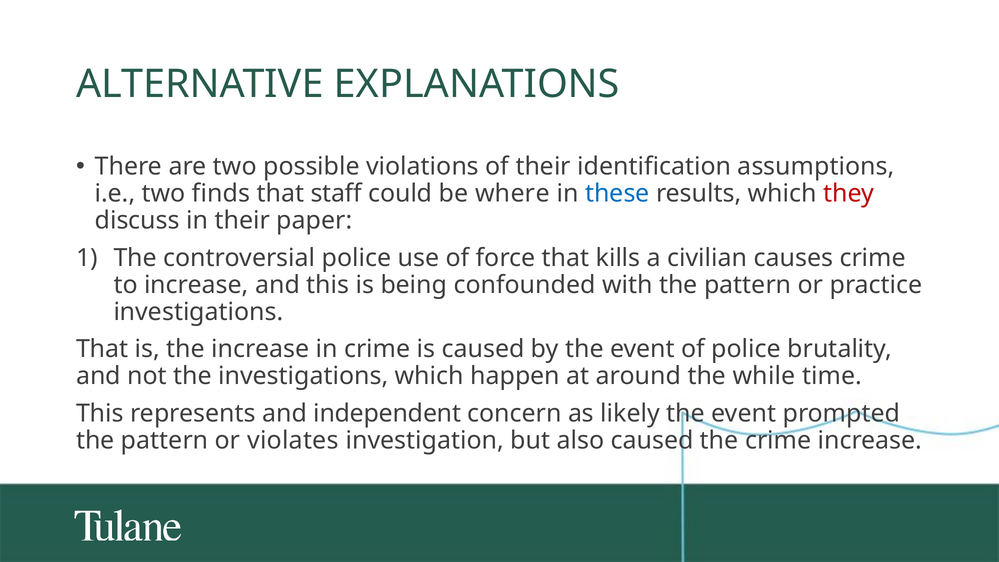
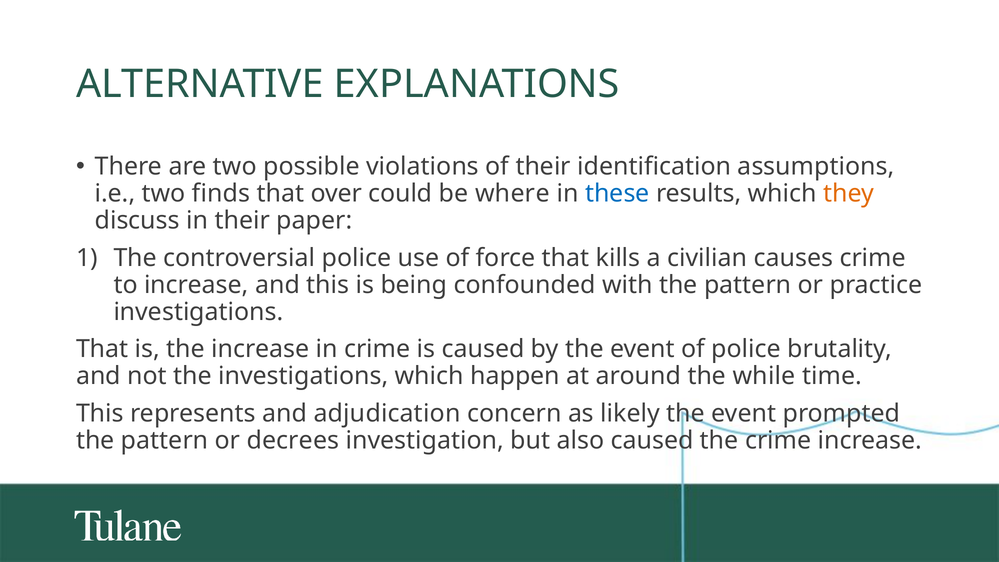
staff: staff -> over
they colour: red -> orange
independent: independent -> adjudication
violates: violates -> decrees
